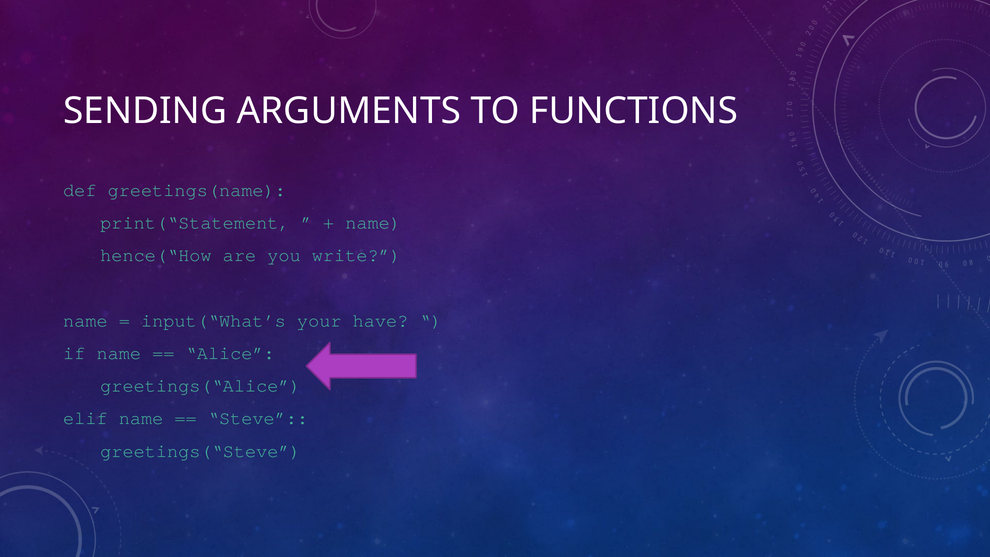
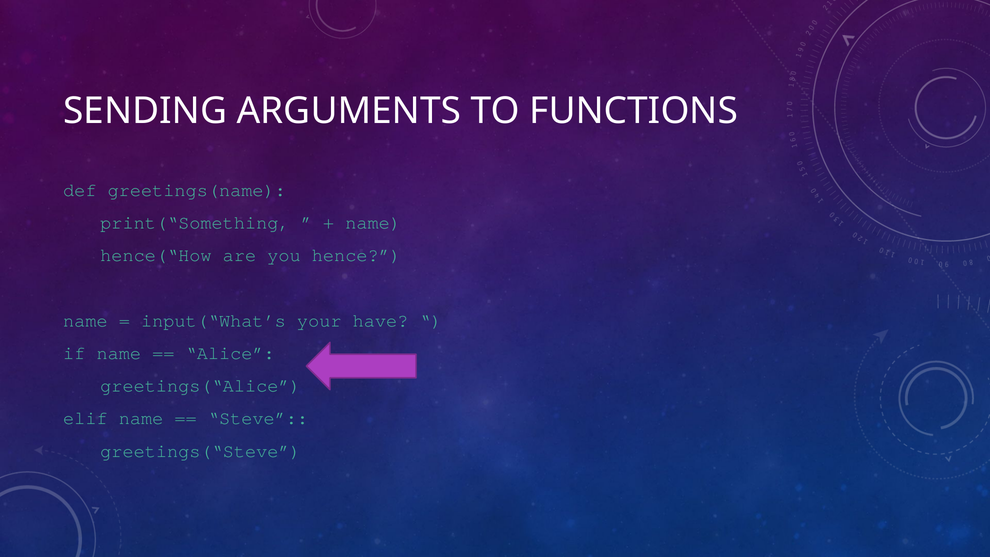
print(“Statement: print(“Statement -> print(“Something
write: write -> hence
